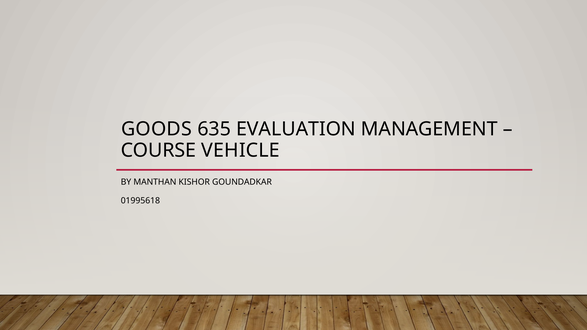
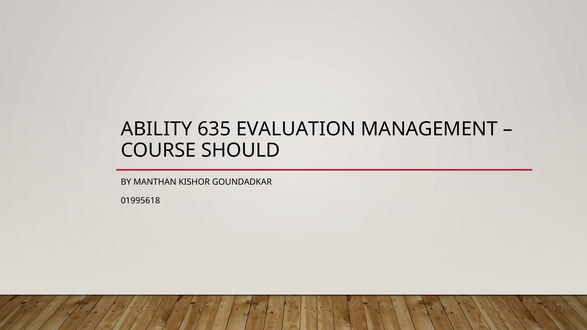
GOODS: GOODS -> ABILITY
VEHICLE: VEHICLE -> SHOULD
